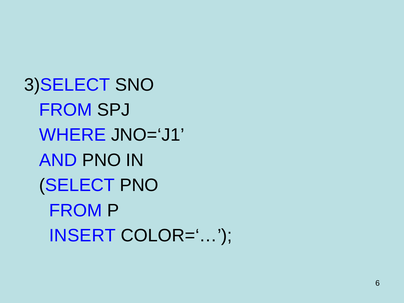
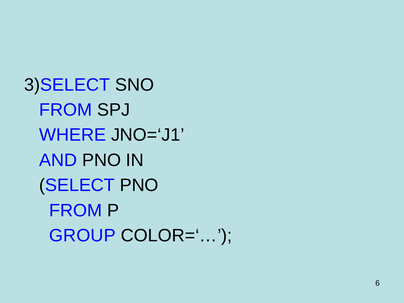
INSERT: INSERT -> GROUP
